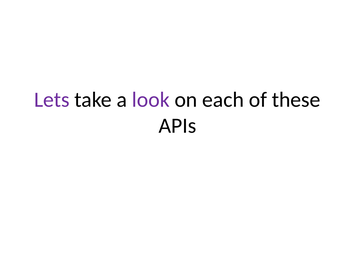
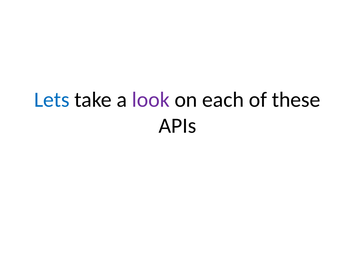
Lets colour: purple -> blue
